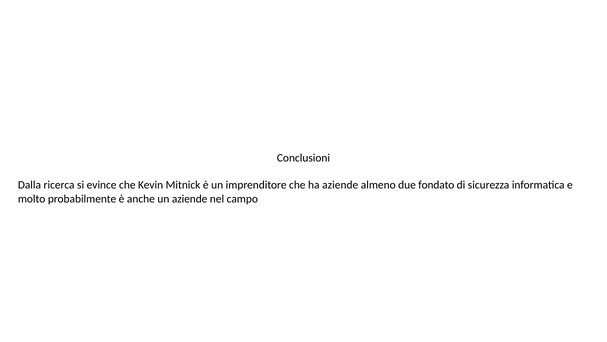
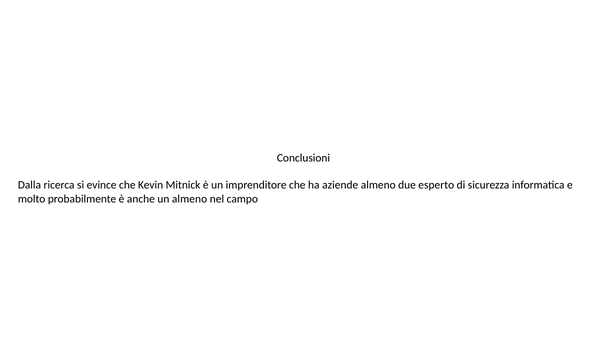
fondato: fondato -> esperto
un aziende: aziende -> almeno
